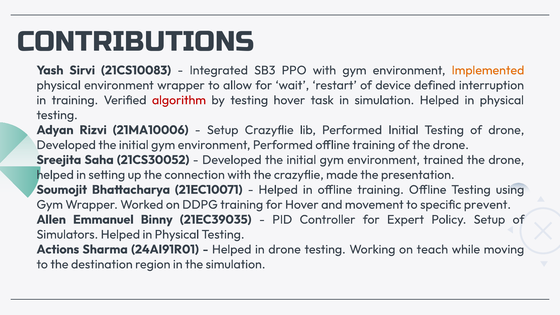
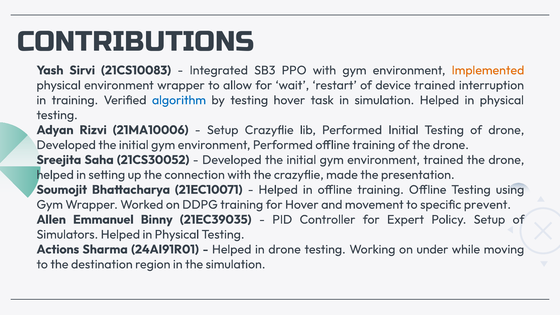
device defined: defined -> trained
algorithm colour: red -> blue
teach: teach -> under
